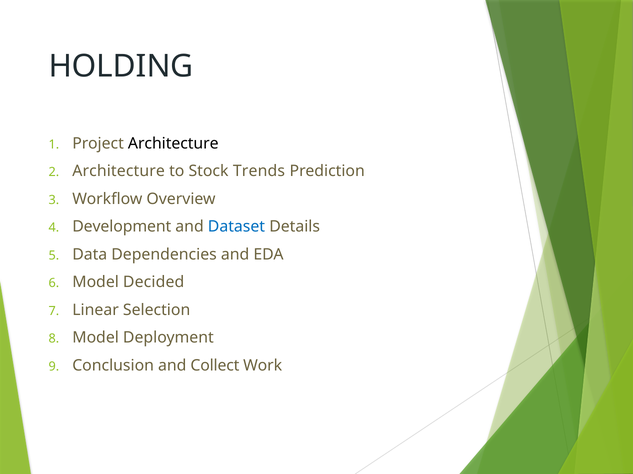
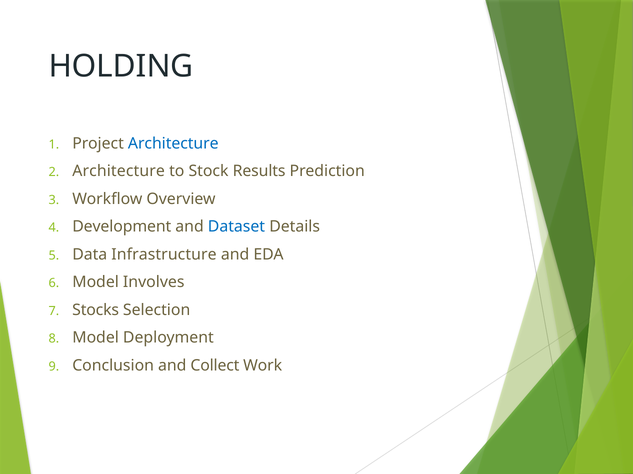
Architecture at (173, 144) colour: black -> blue
Trends: Trends -> Results
Dependencies: Dependencies -> Infrastructure
Decided: Decided -> Involves
Linear: Linear -> Stocks
